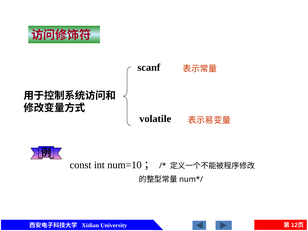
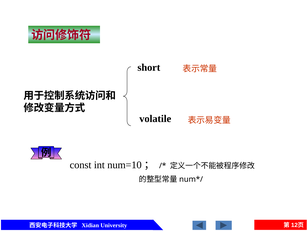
scanf: scanf -> short
